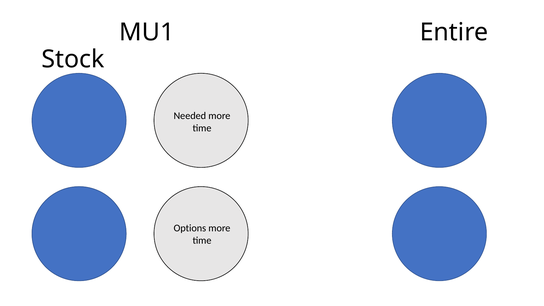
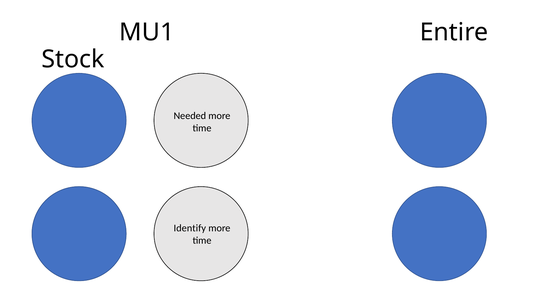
Options: Options -> Identify
